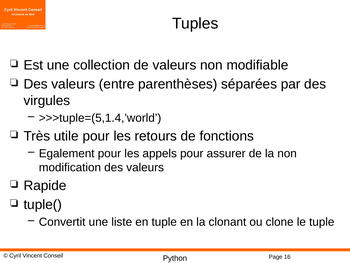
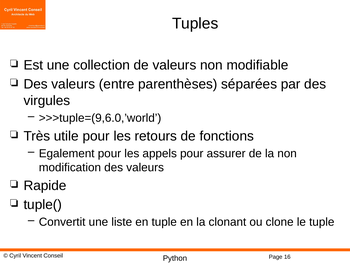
>>>tuple=(5,1.4,’world: >>>tuple=(5,1.4,’world -> >>>tuple=(9,6.0,’world
